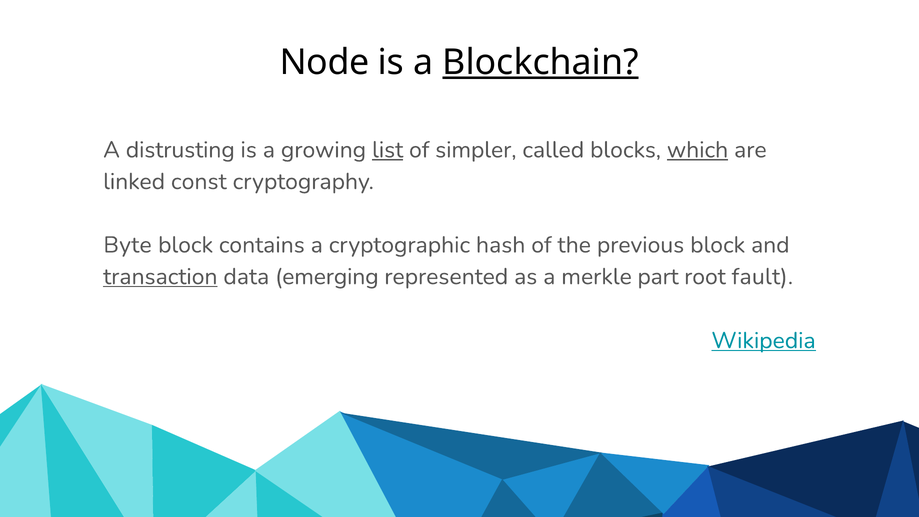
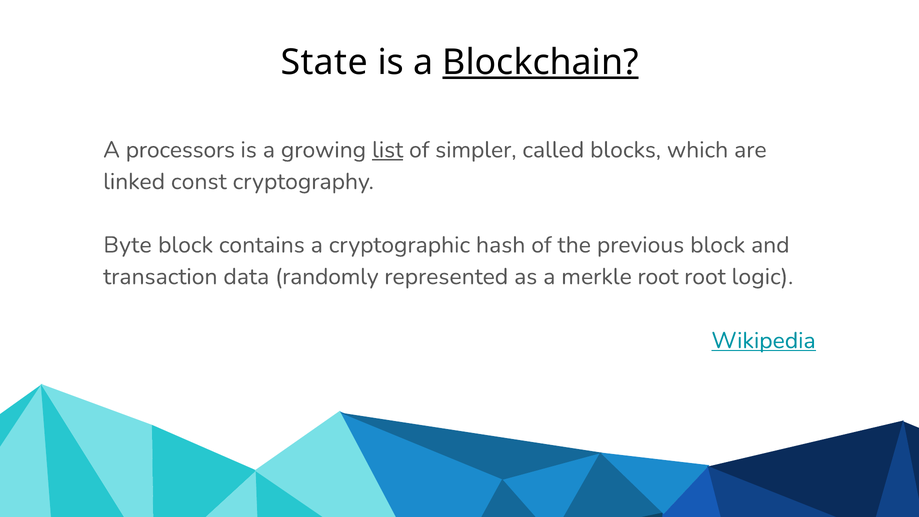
Node: Node -> State
distrusting: distrusting -> processors
which underline: present -> none
transaction underline: present -> none
emerging: emerging -> randomly
merkle part: part -> root
fault: fault -> logic
